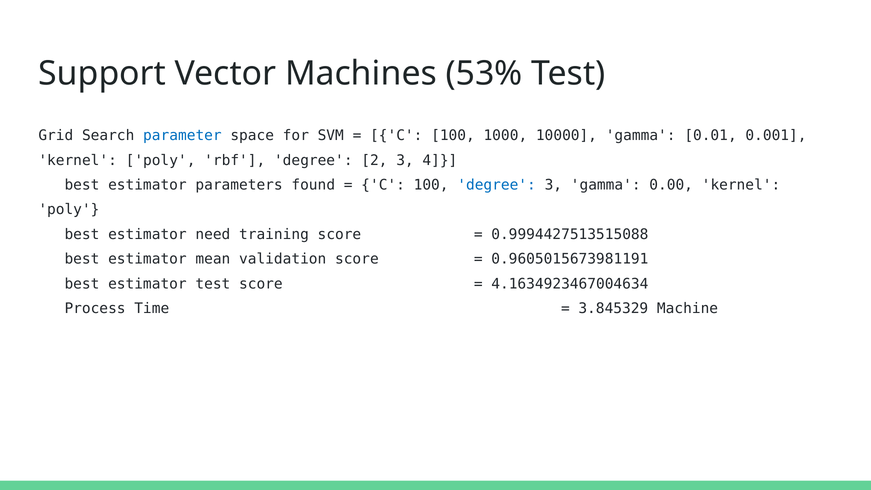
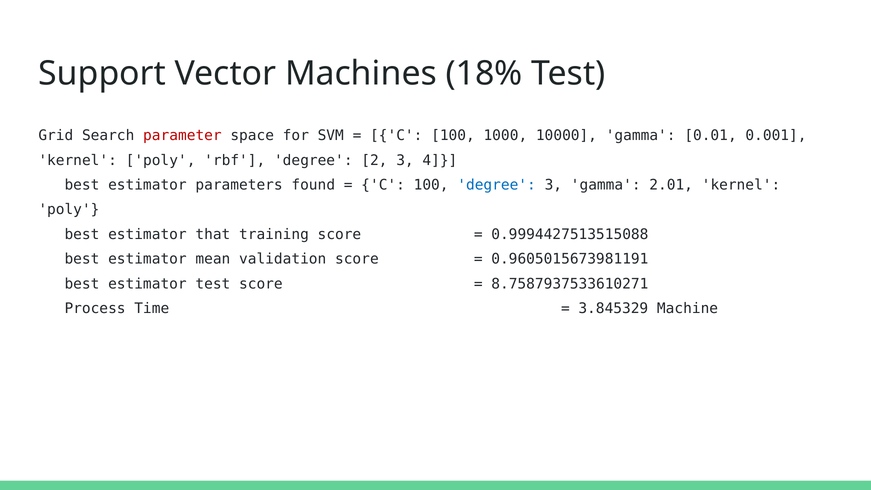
53%: 53% -> 18%
parameter colour: blue -> red
0.00: 0.00 -> 2.01
need: need -> that
4.1634923467004634: 4.1634923467004634 -> 8.7587937533610271
